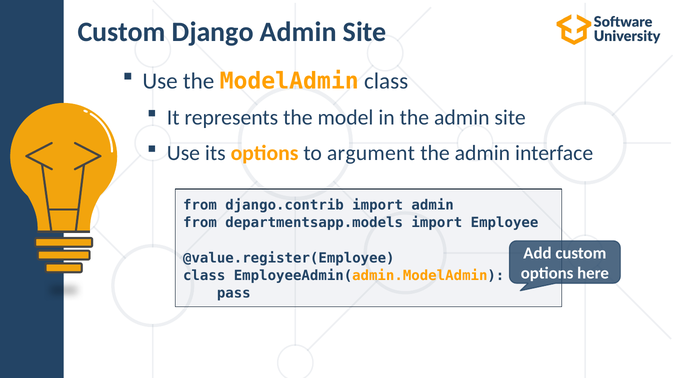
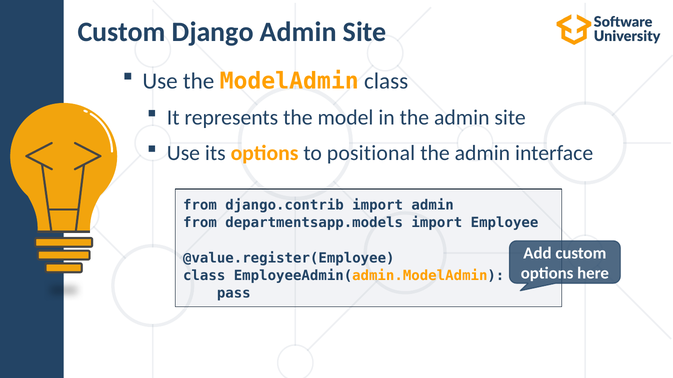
argument: argument -> positional
